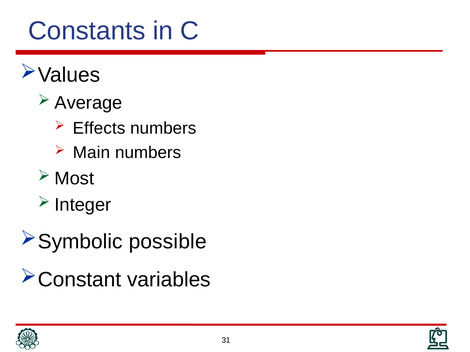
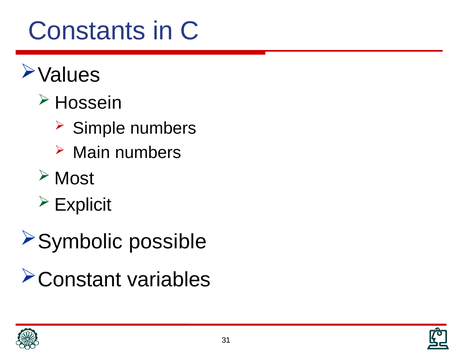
Average: Average -> Hossein
Effects: Effects -> Simple
Integer: Integer -> Explicit
